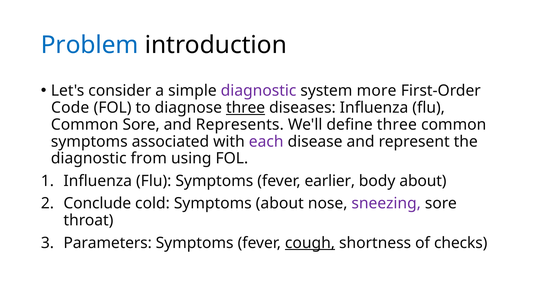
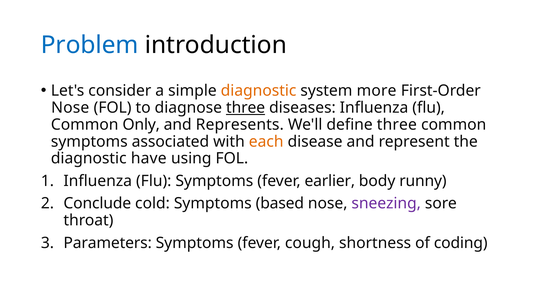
diagnostic at (259, 91) colour: purple -> orange
Code at (70, 108): Code -> Nose
Common Sore: Sore -> Only
each colour: purple -> orange
from: from -> have
body about: about -> runny
Symptoms about: about -> based
cough underline: present -> none
checks: checks -> coding
